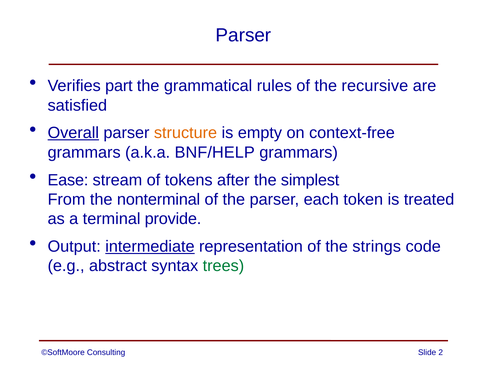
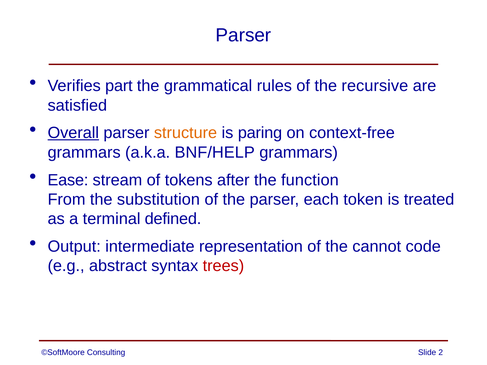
empty: empty -> paring
simplest: simplest -> function
nonterminal: nonterminal -> substitution
provide: provide -> defined
intermediate underline: present -> none
strings: strings -> cannot
trees colour: green -> red
